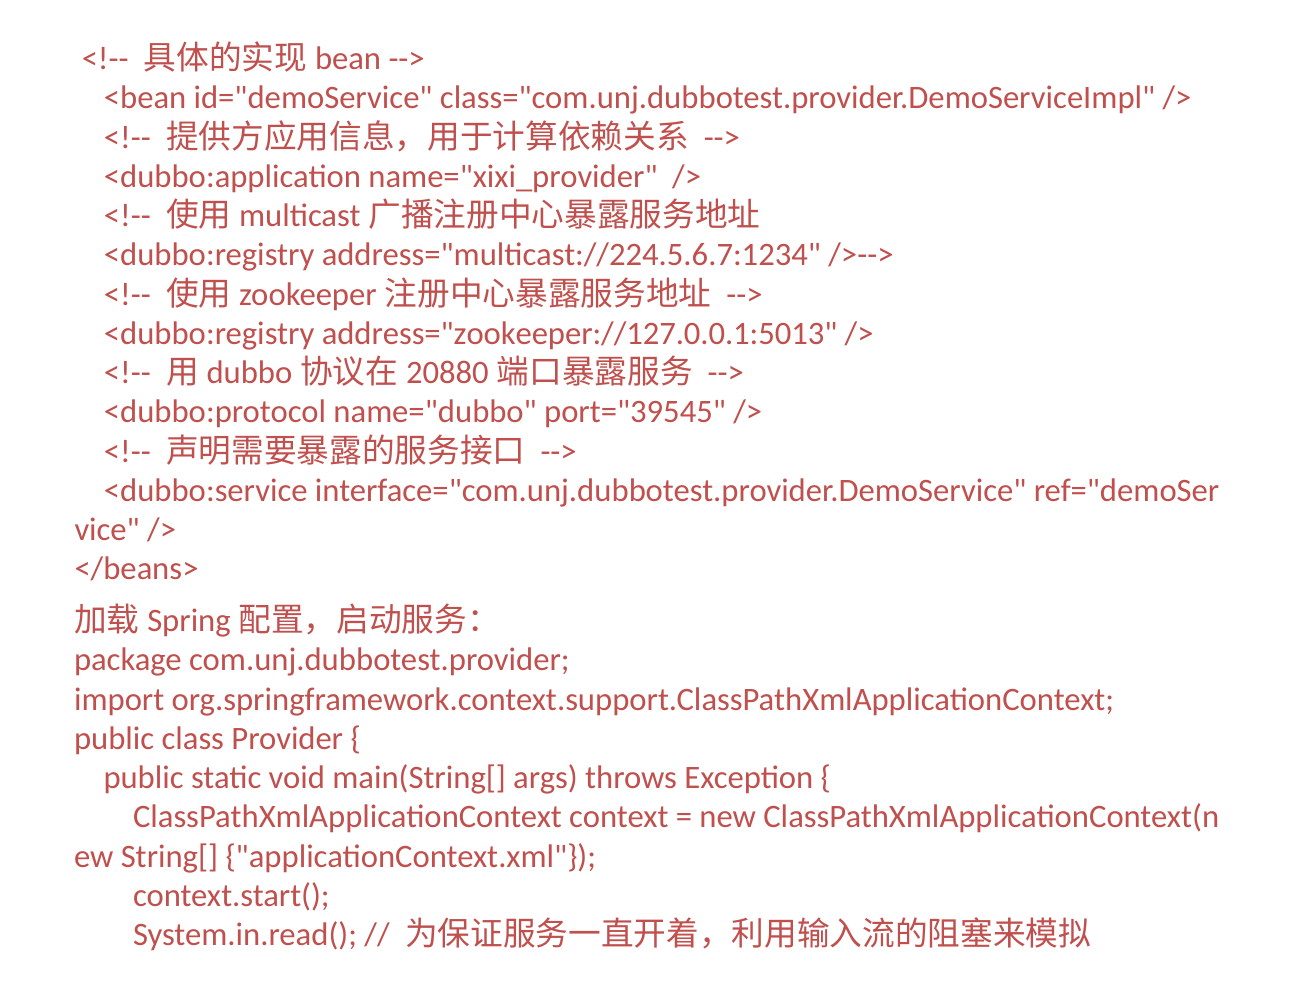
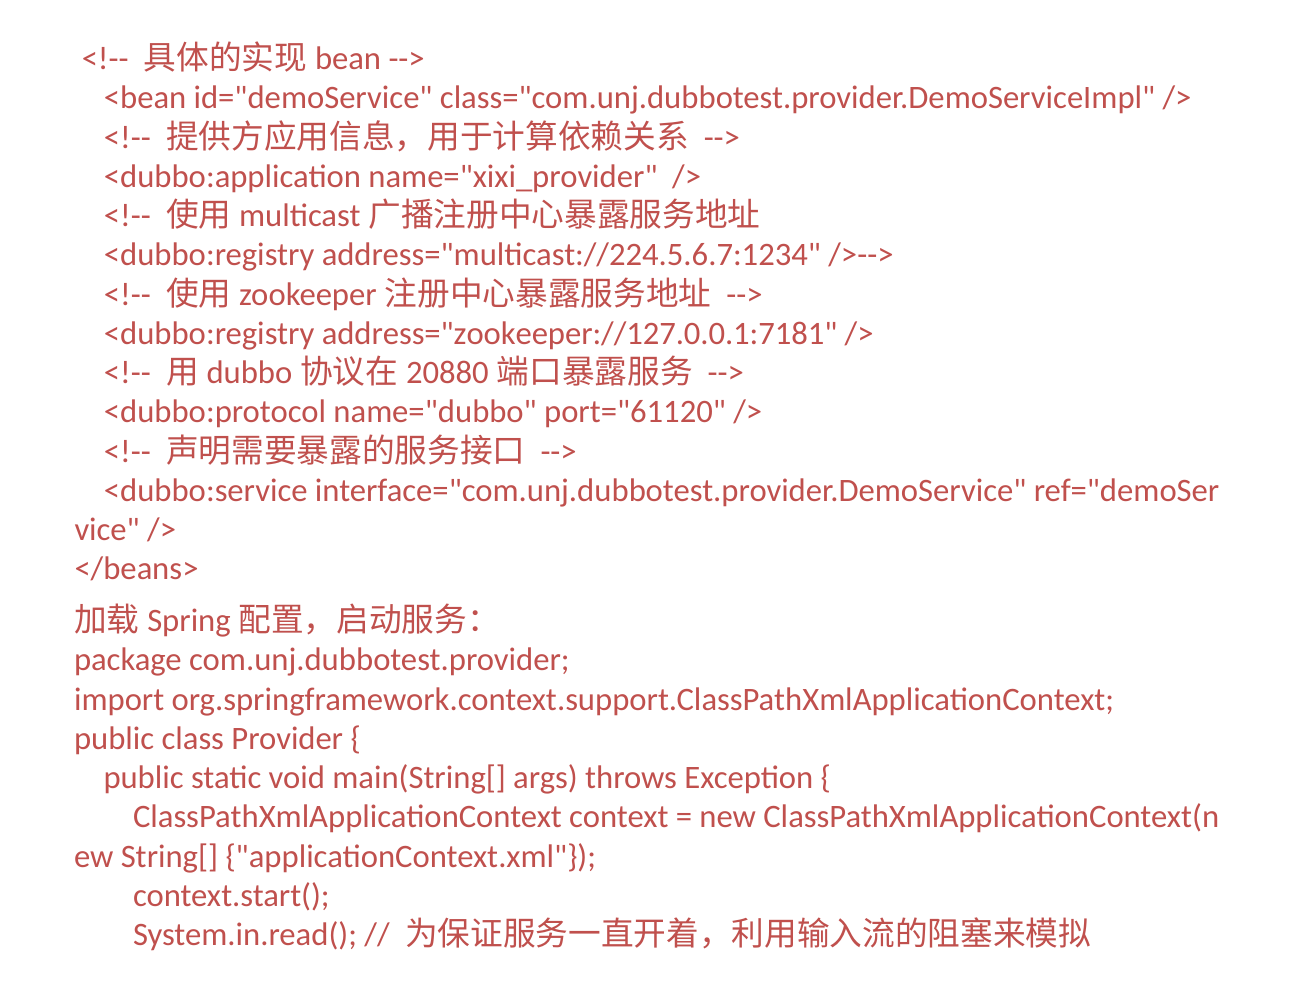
address="zookeeper://127.0.0.1:5013: address="zookeeper://127.0.0.1:5013 -> address="zookeeper://127.0.0.1:7181
port="39545: port="39545 -> port="61120
